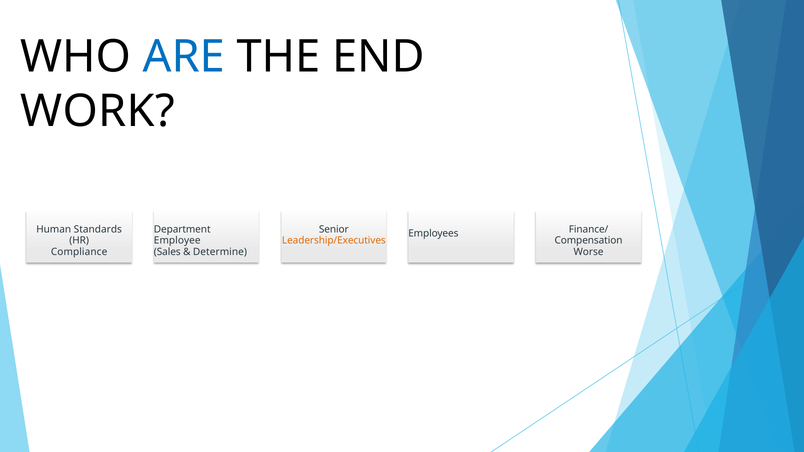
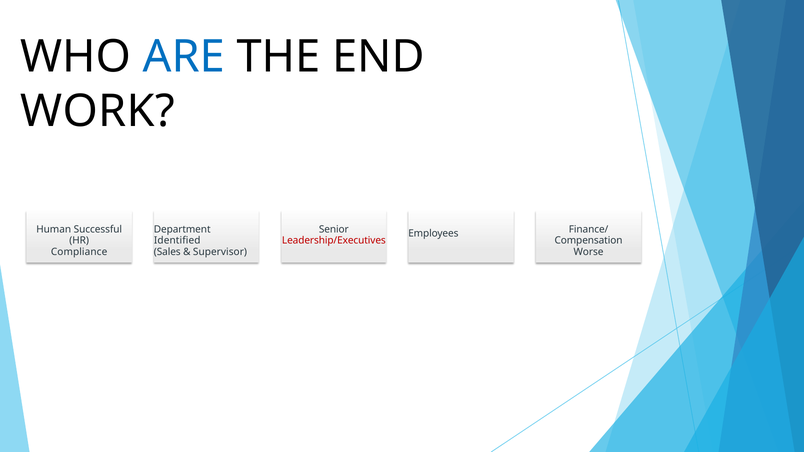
Standards: Standards -> Successful
Employee: Employee -> Identified
Leadership/Executives colour: orange -> red
Determine: Determine -> Supervisor
